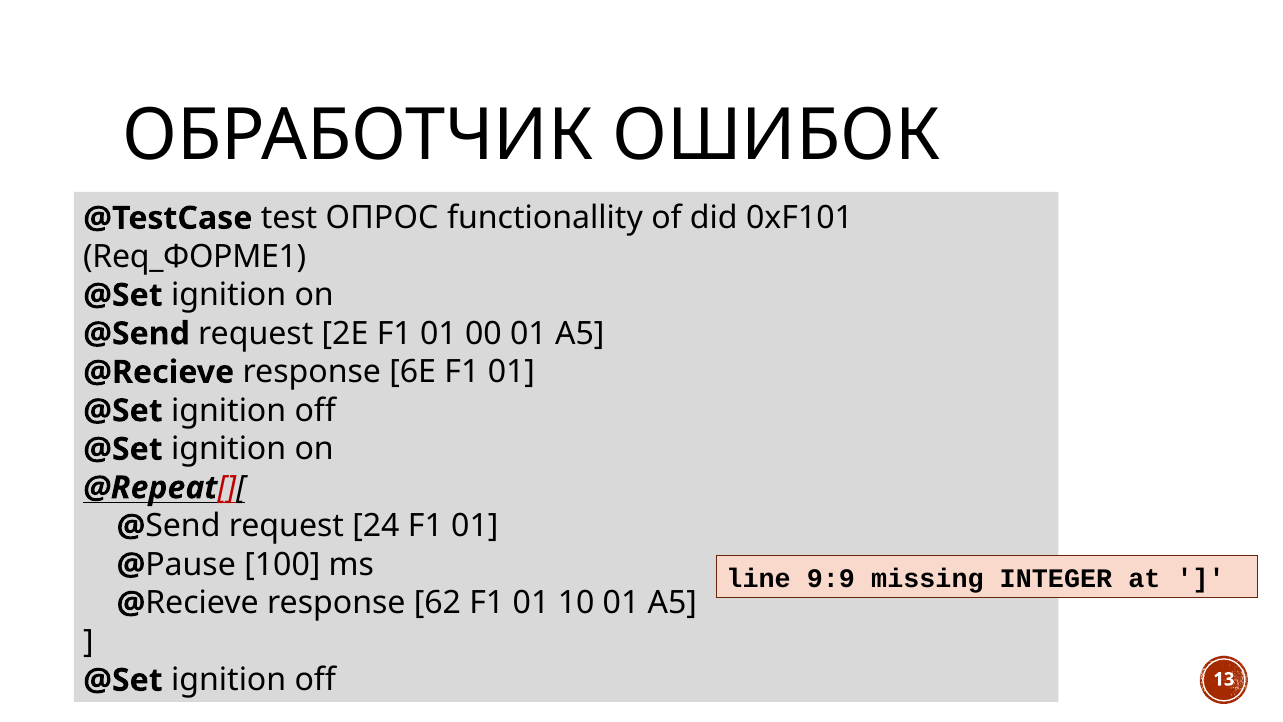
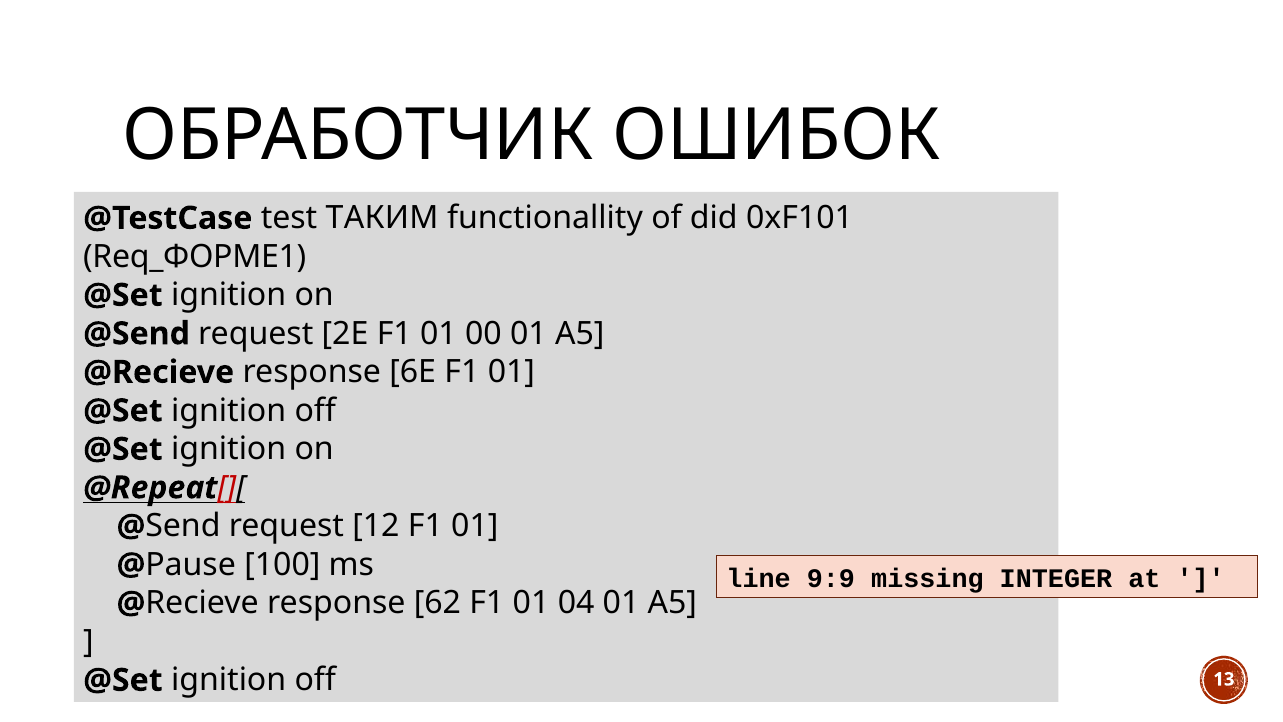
ОПРОС: ОПРОС -> ТАКИМ
24: 24 -> 12
10: 10 -> 04
